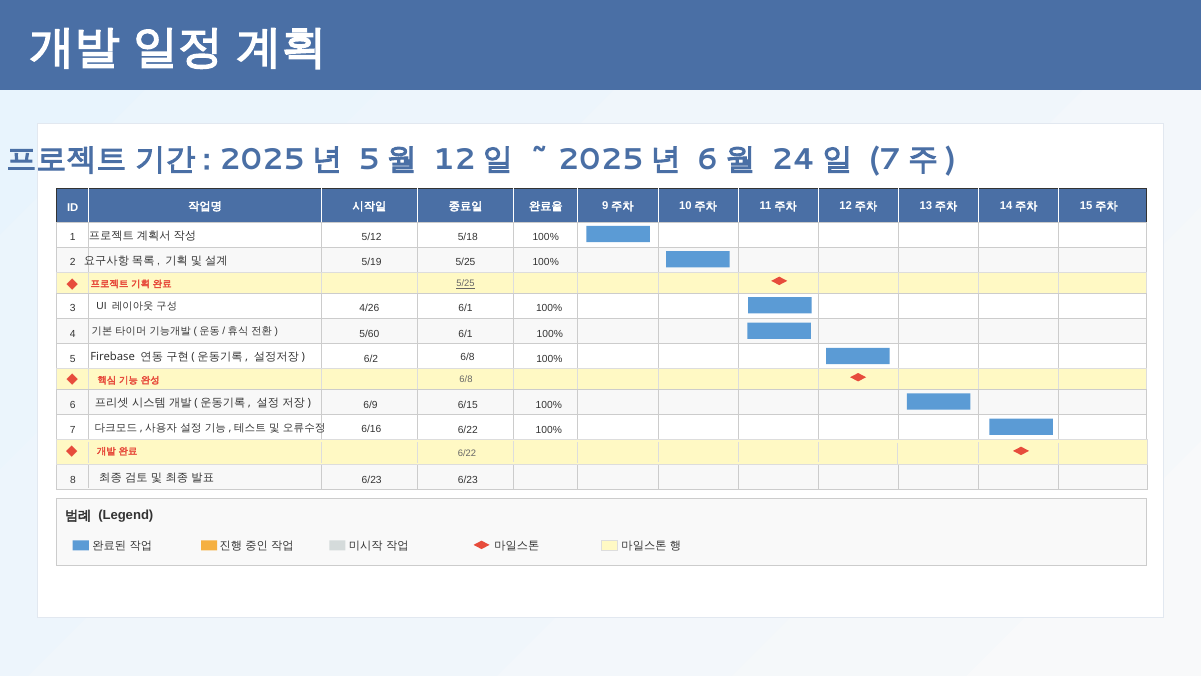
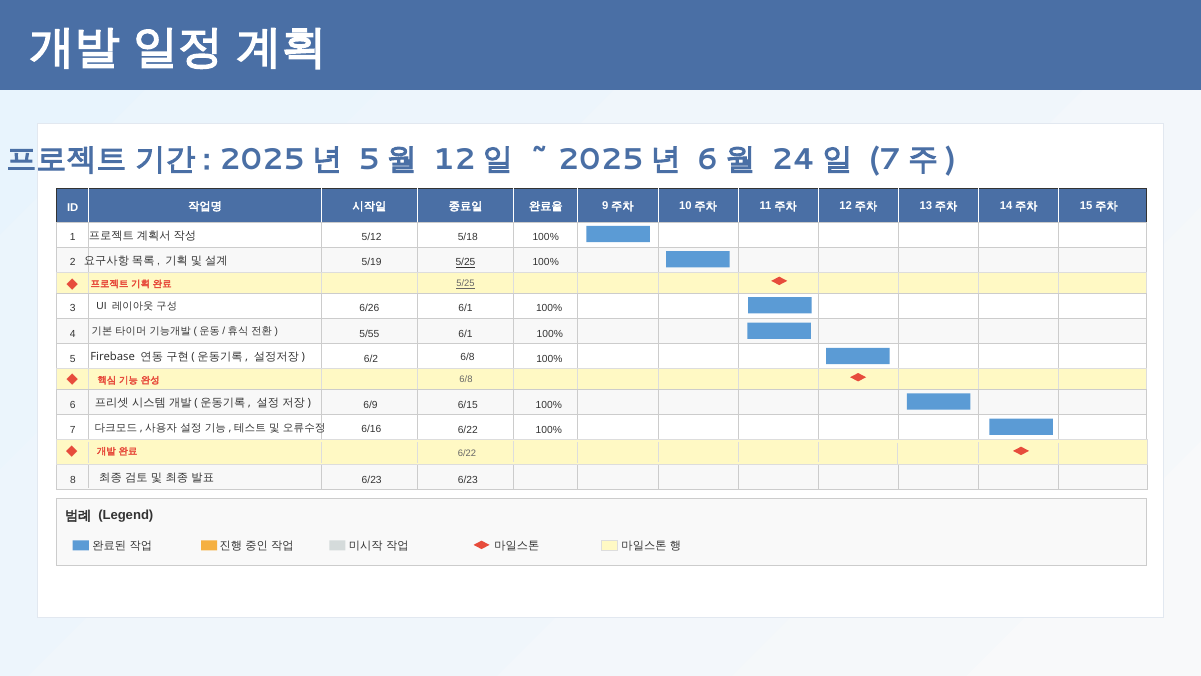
5/25 at (465, 262) underline: none -> present
4/26: 4/26 -> 6/26
5/60: 5/60 -> 5/55
